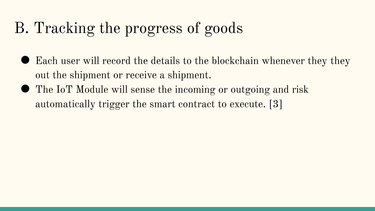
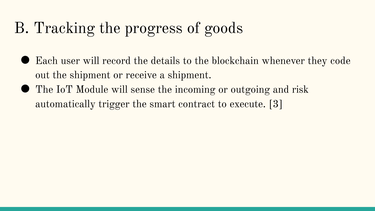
they they: they -> code
